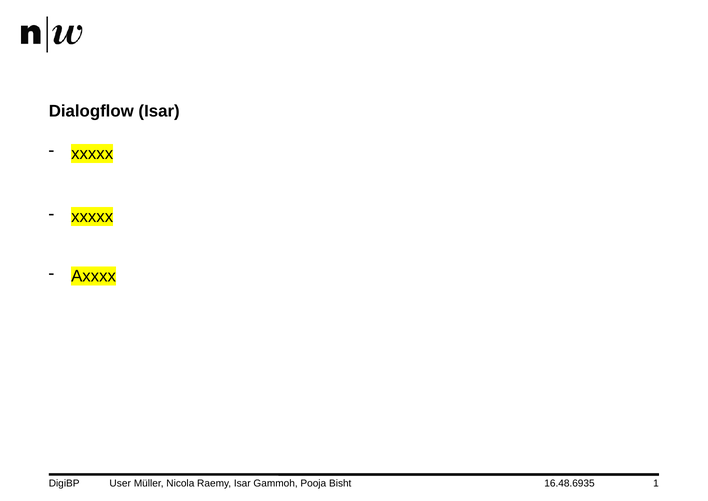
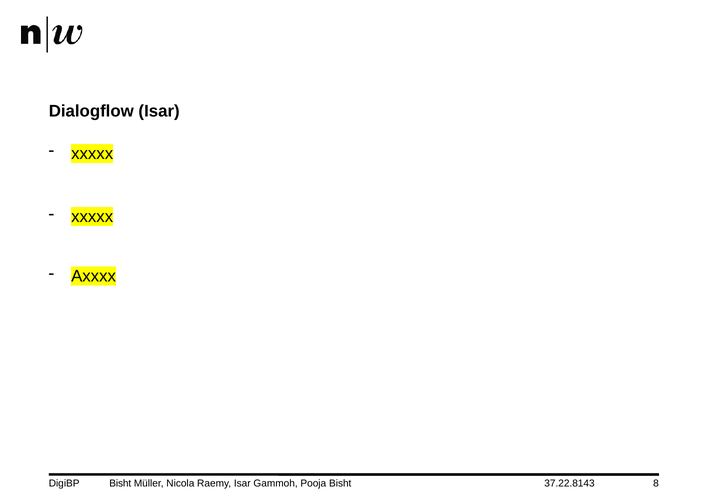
DigiBP User: User -> Bisht
16.48.6935: 16.48.6935 -> 37.22.8143
1: 1 -> 8
